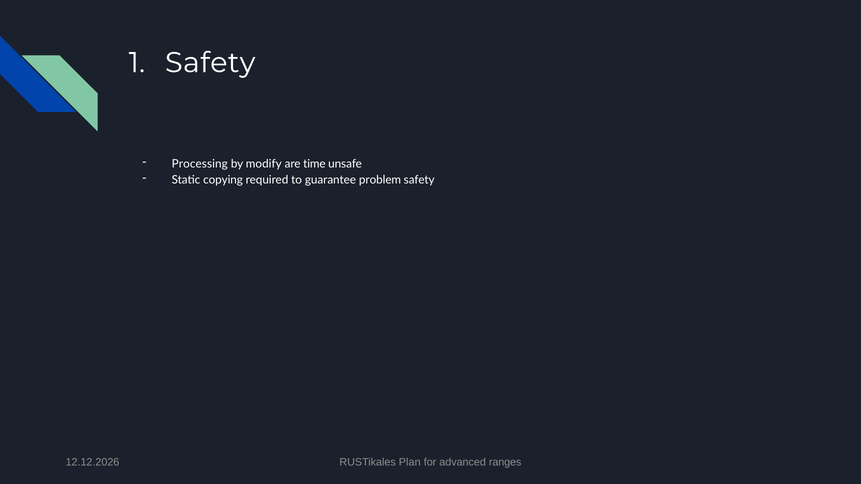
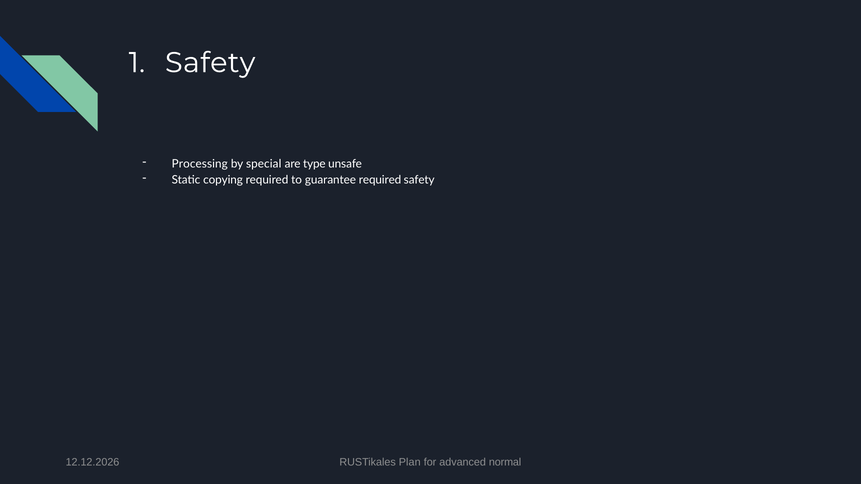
modify: modify -> special
time: time -> type
guarantee problem: problem -> required
ranges: ranges -> normal
